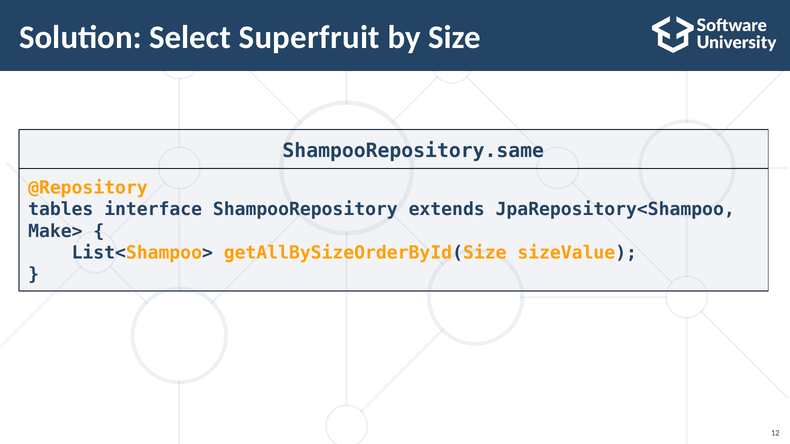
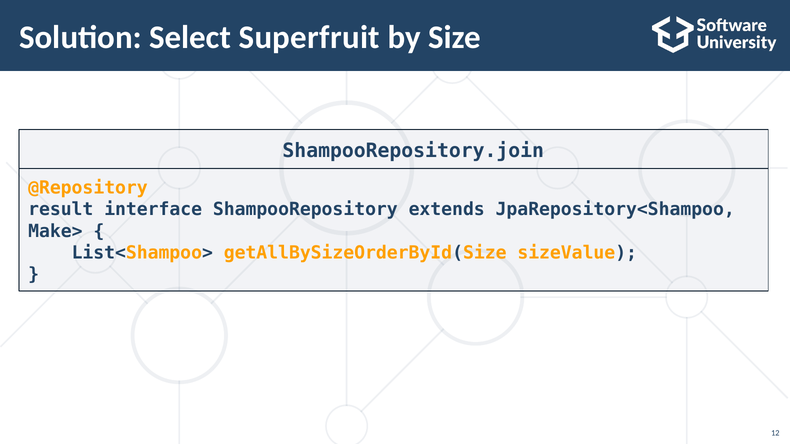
ShampooRepository.same: ShampooRepository.same -> ShampooRepository.join
tables: tables -> result
